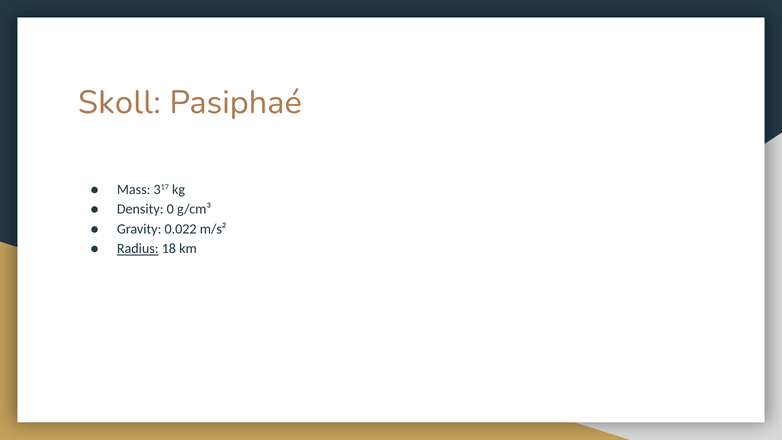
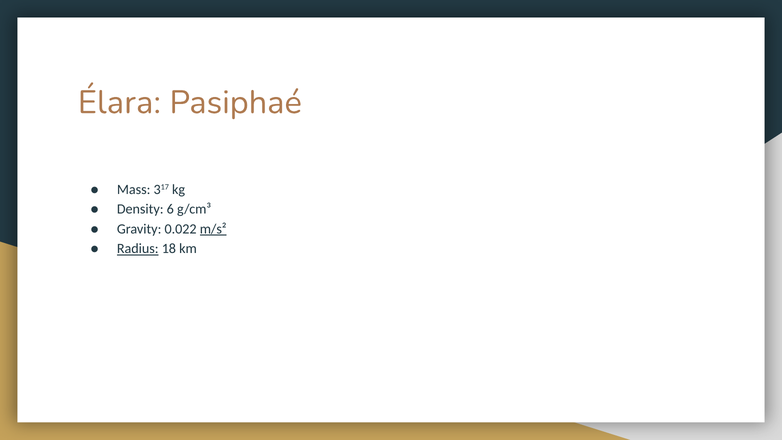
Skoll: Skoll -> Élara
0: 0 -> 6
m/s² underline: none -> present
